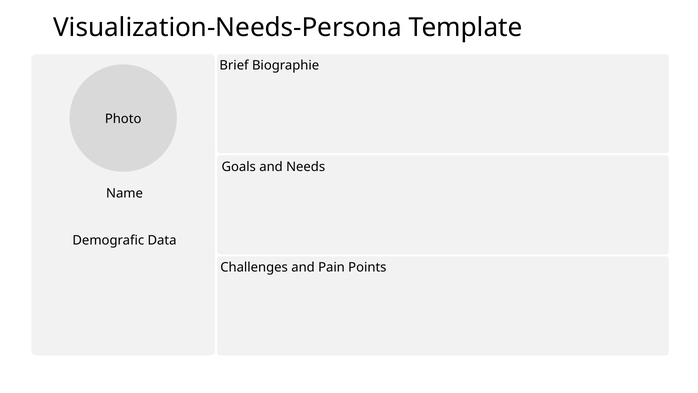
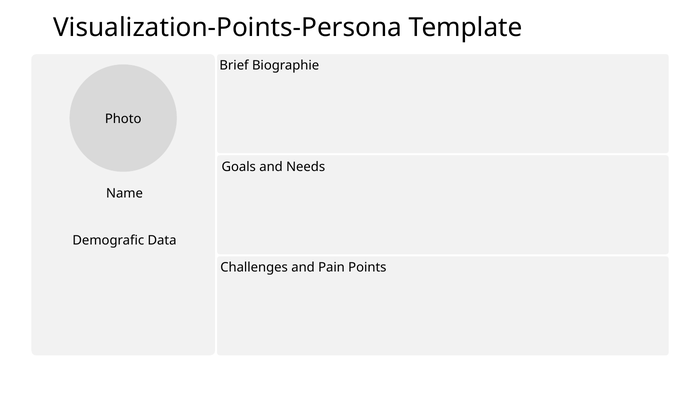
Visualization-Needs-Persona: Visualization-Needs-Persona -> Visualization-Points-Persona
